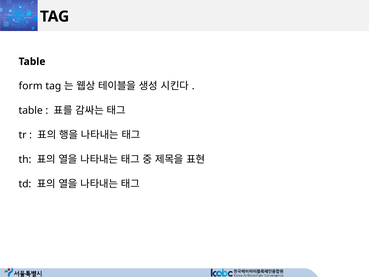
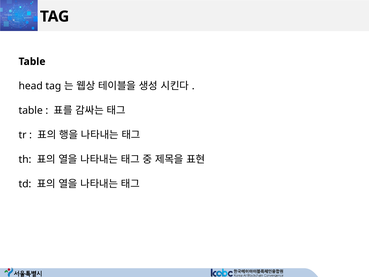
form: form -> head
